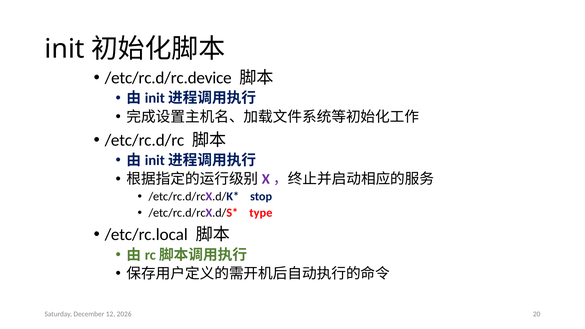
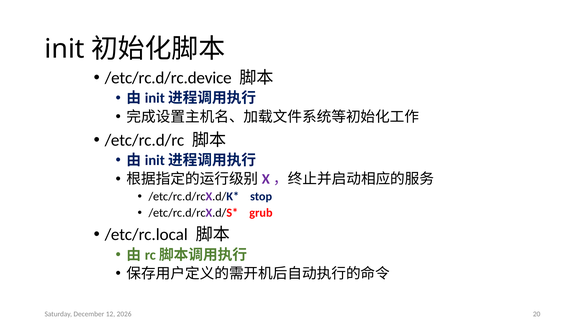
type: type -> grub
